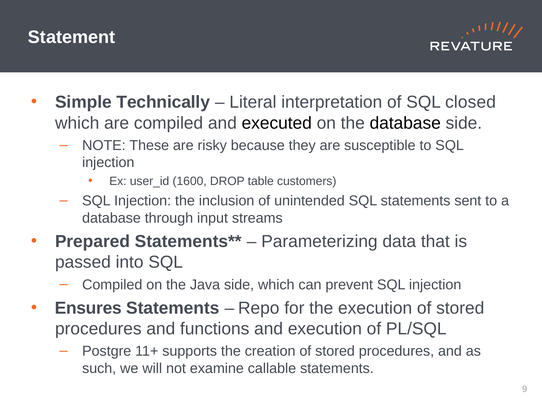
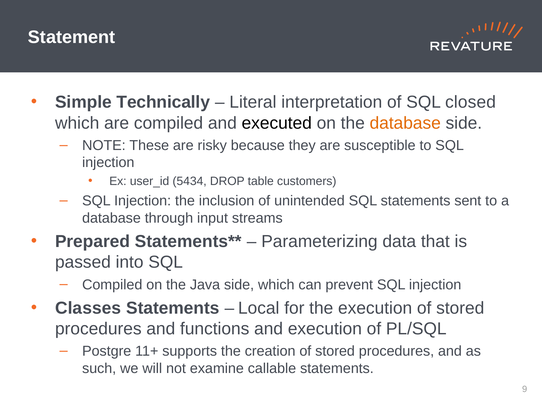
database at (405, 123) colour: black -> orange
1600: 1600 -> 5434
Ensures: Ensures -> Classes
Repo: Repo -> Local
